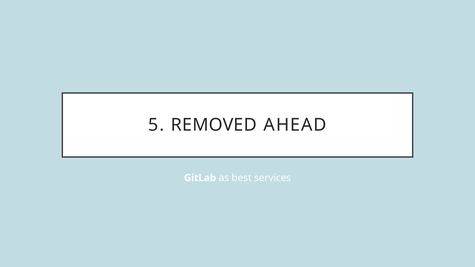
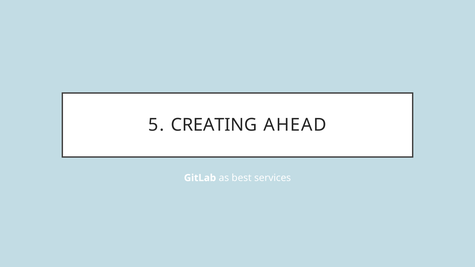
REMOVED: REMOVED -> CREATING
